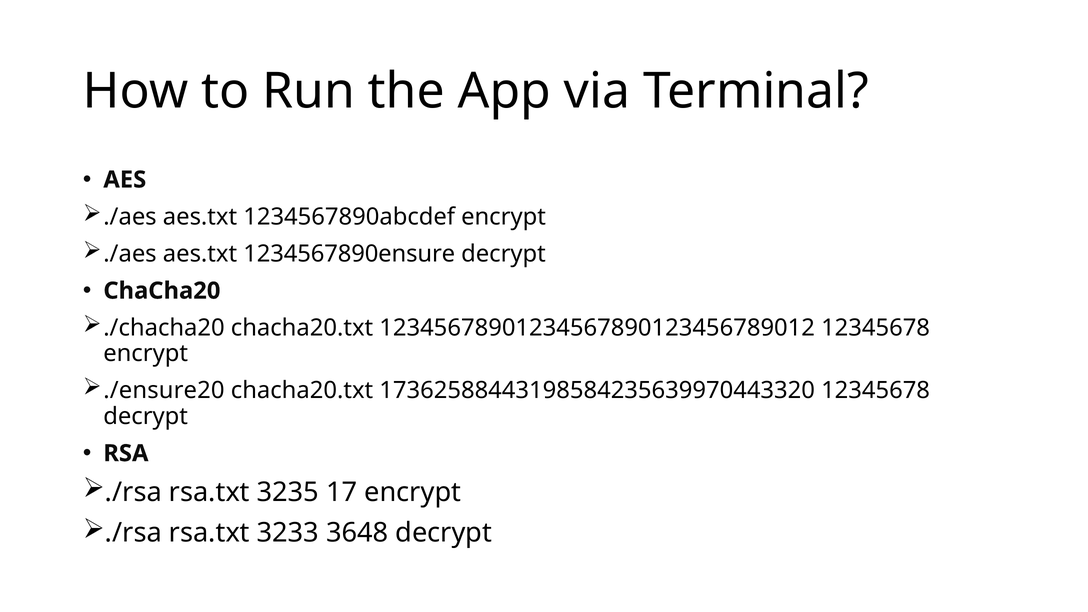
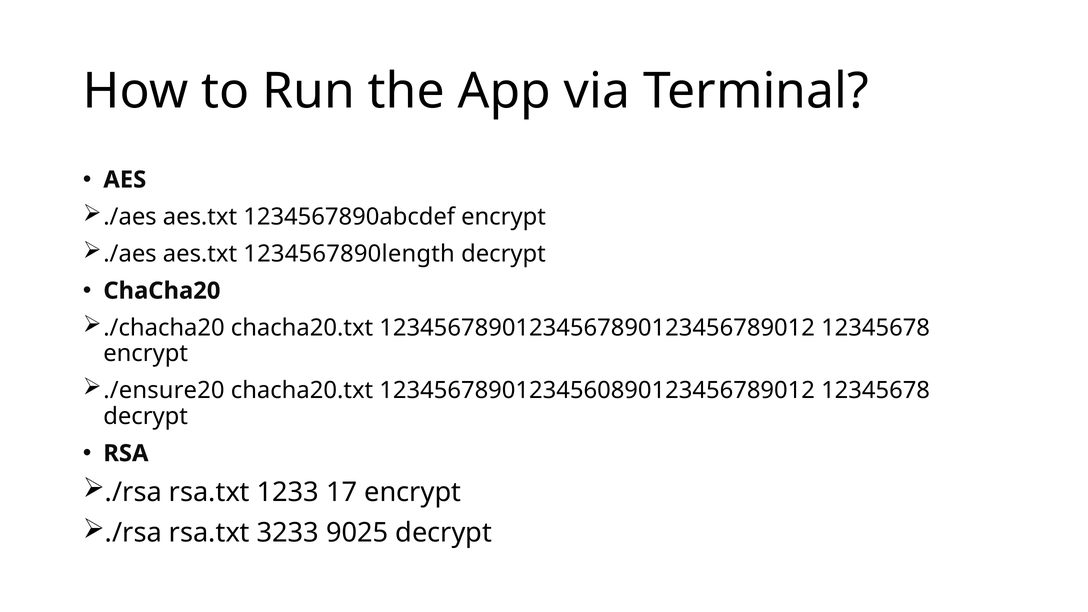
1234567890ensure: 1234567890ensure -> 1234567890length
17362588443198584235639970443320: 17362588443198584235639970443320 -> 12345678901234560890123456789012
3235: 3235 -> 1233
3648: 3648 -> 9025
